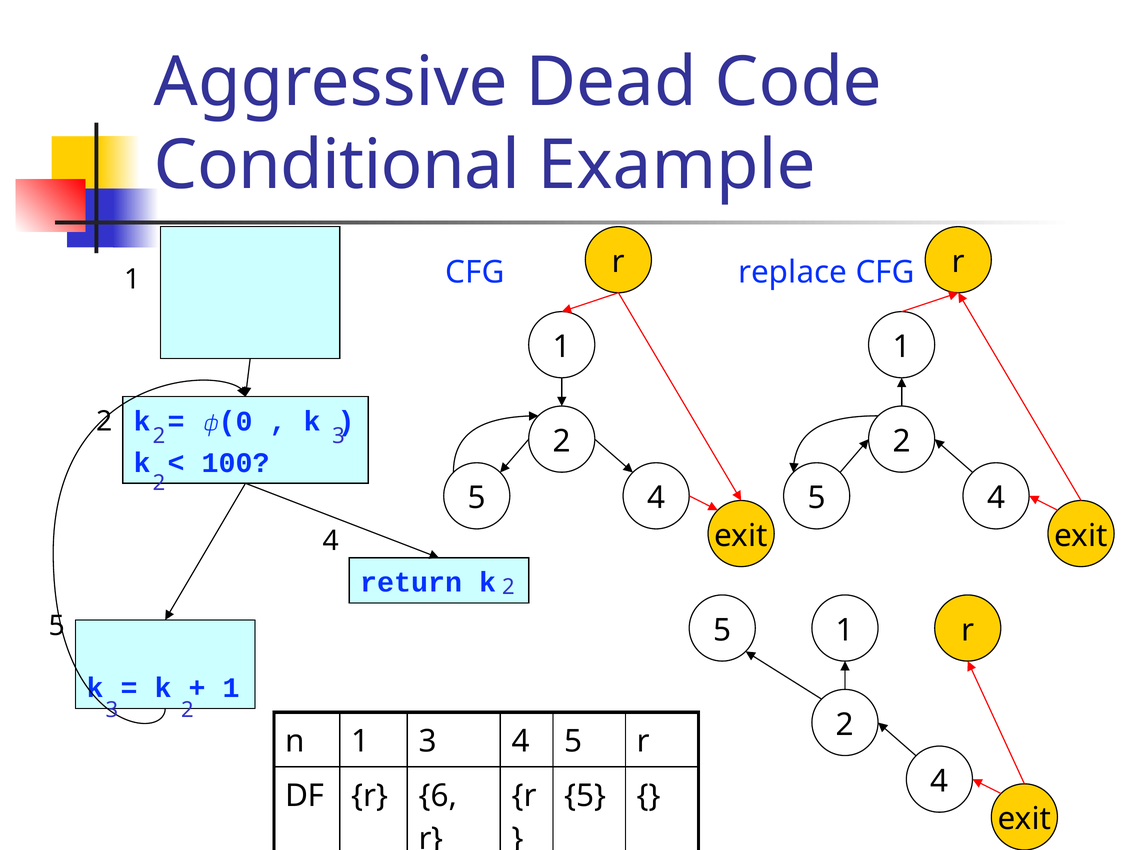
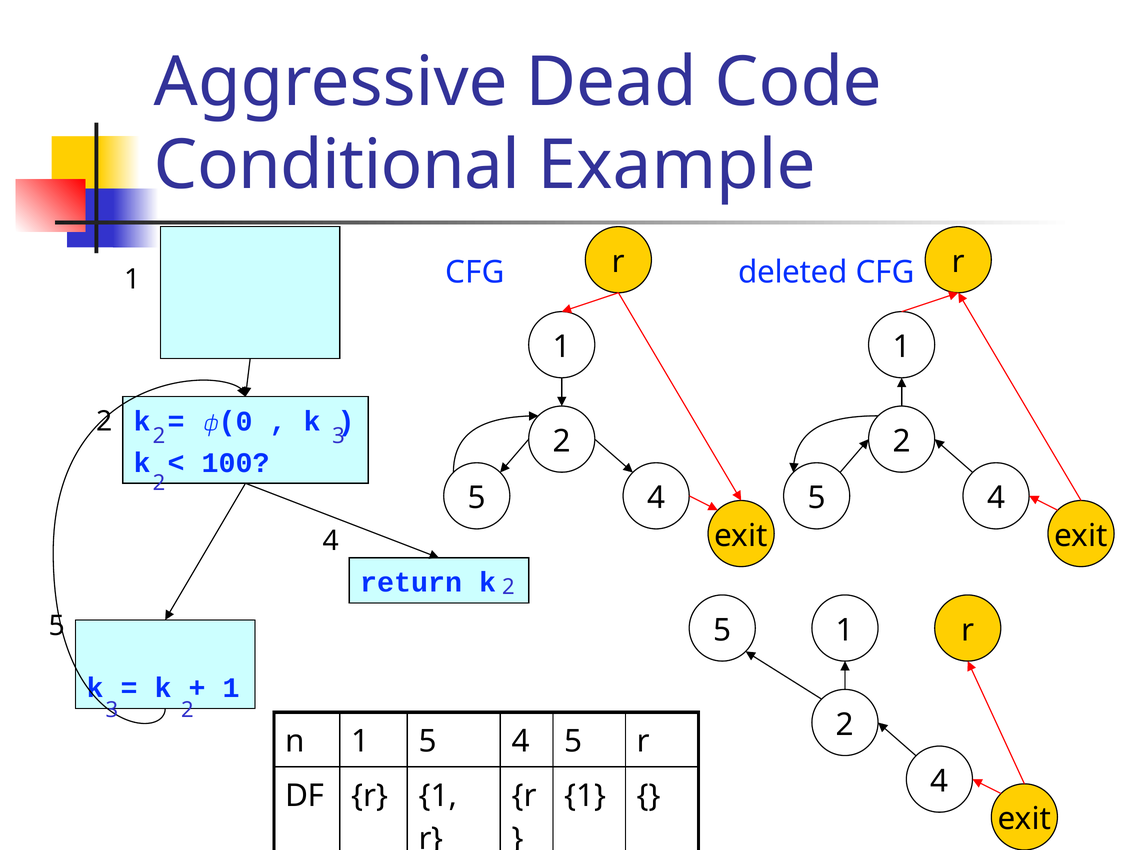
replace: replace -> deleted
1 3: 3 -> 5
DF r 6: 6 -> 1
5 at (585, 796): 5 -> 1
